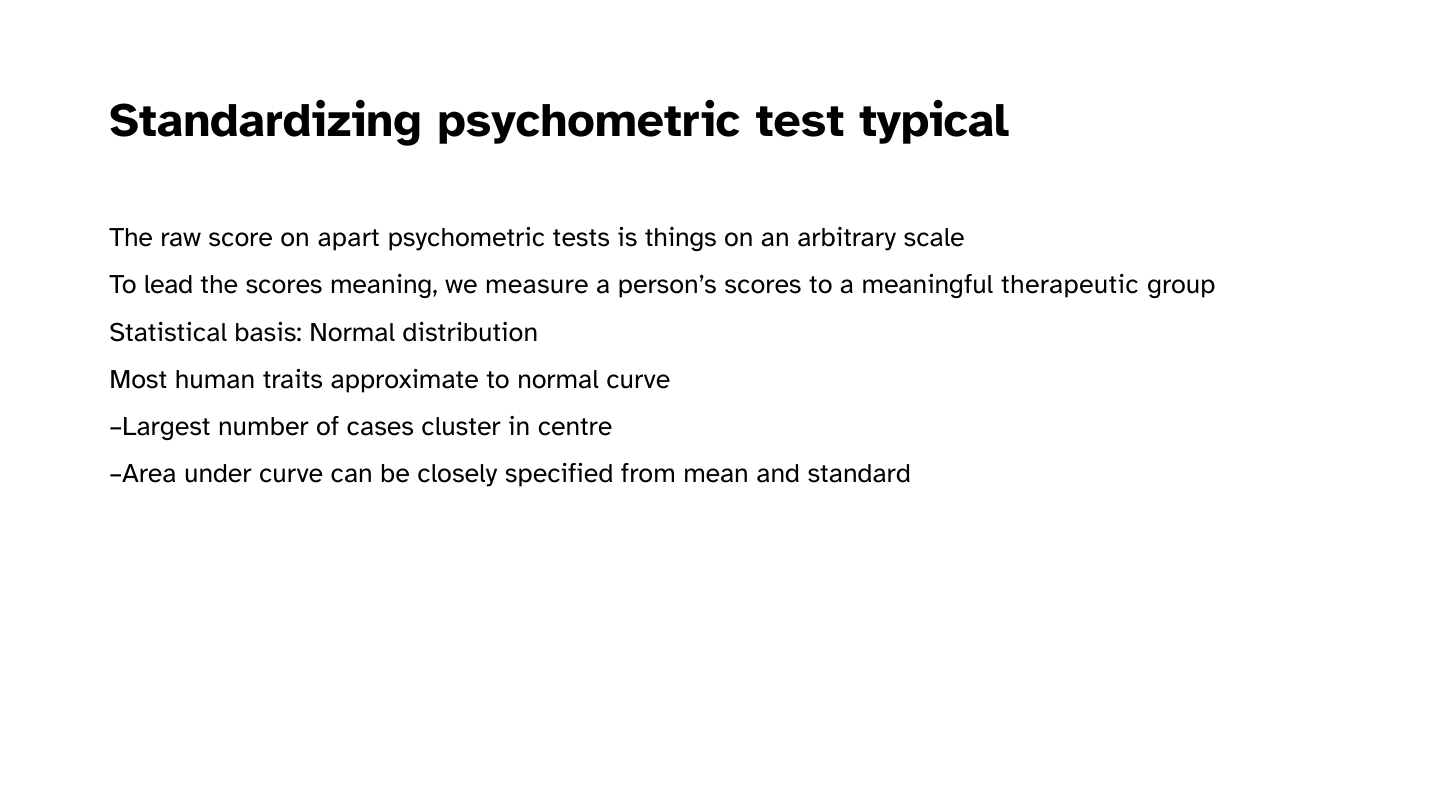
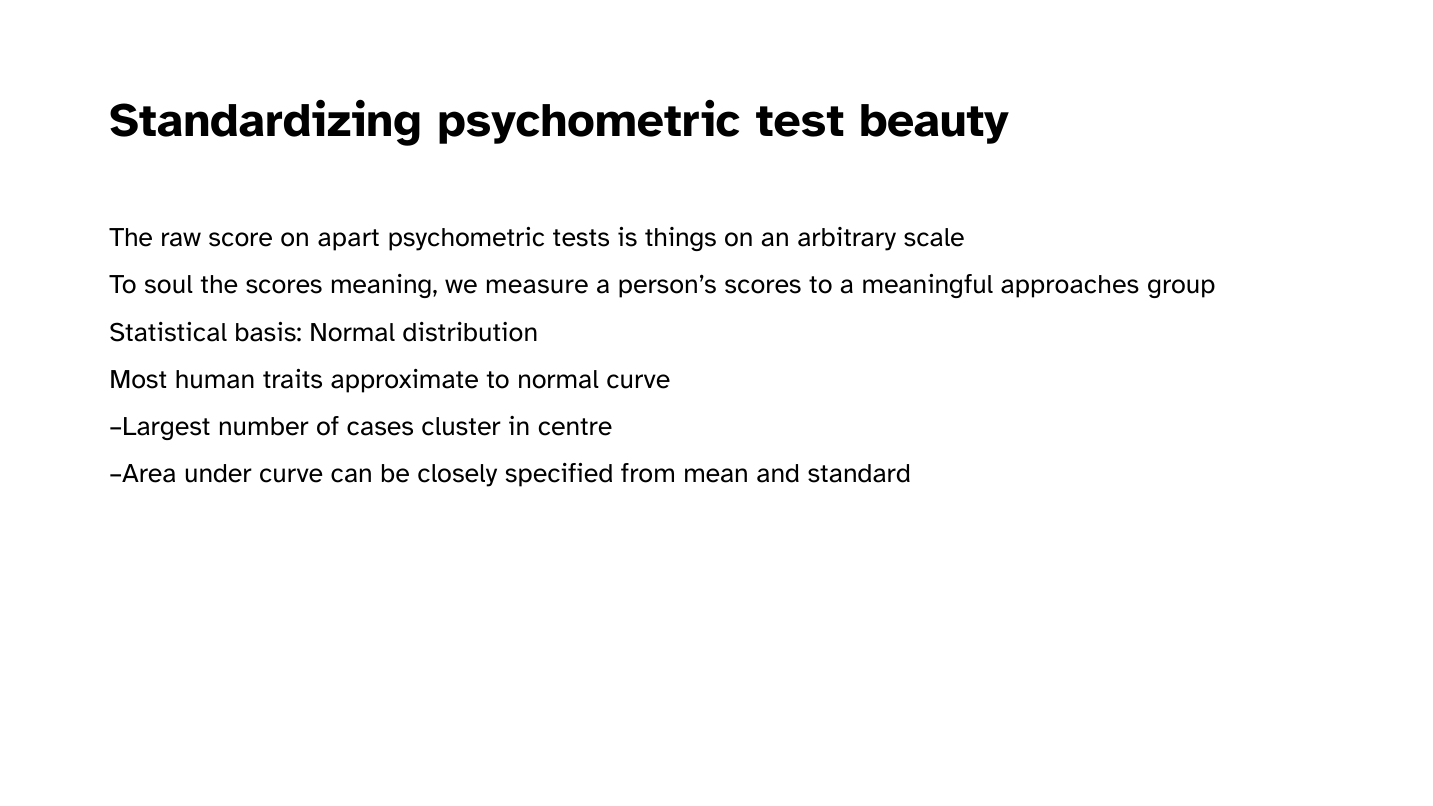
typical: typical -> beauty
lead: lead -> soul
therapeutic: therapeutic -> approaches
